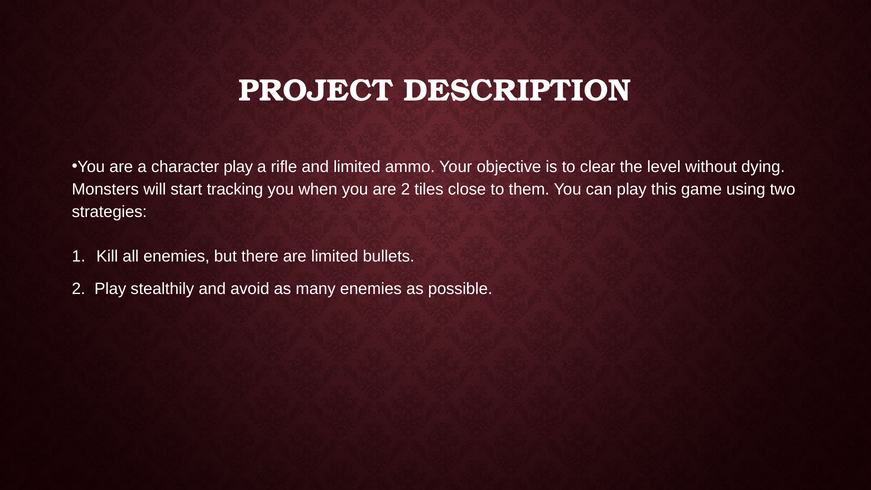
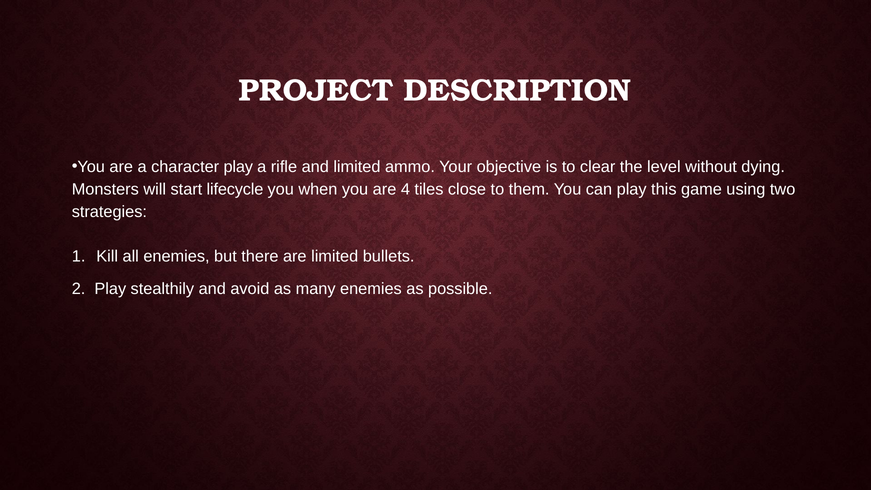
tracking: tracking -> lifecycle
are 2: 2 -> 4
